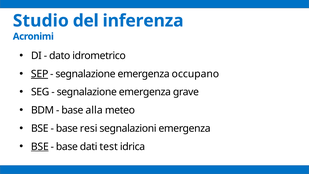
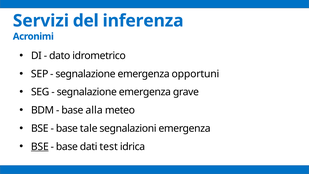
Studio: Studio -> Servizi
SEP underline: present -> none
occupano: occupano -> opportuni
resi: resi -> tale
